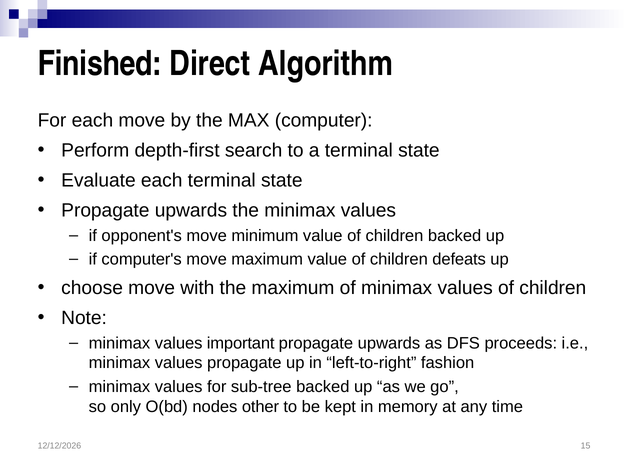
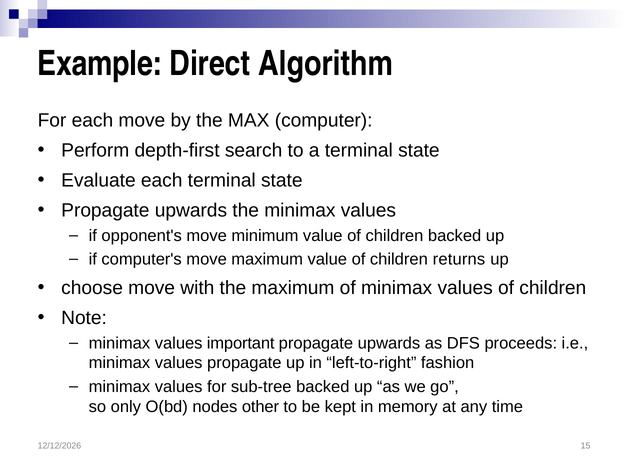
Finished: Finished -> Example
defeats: defeats -> returns
